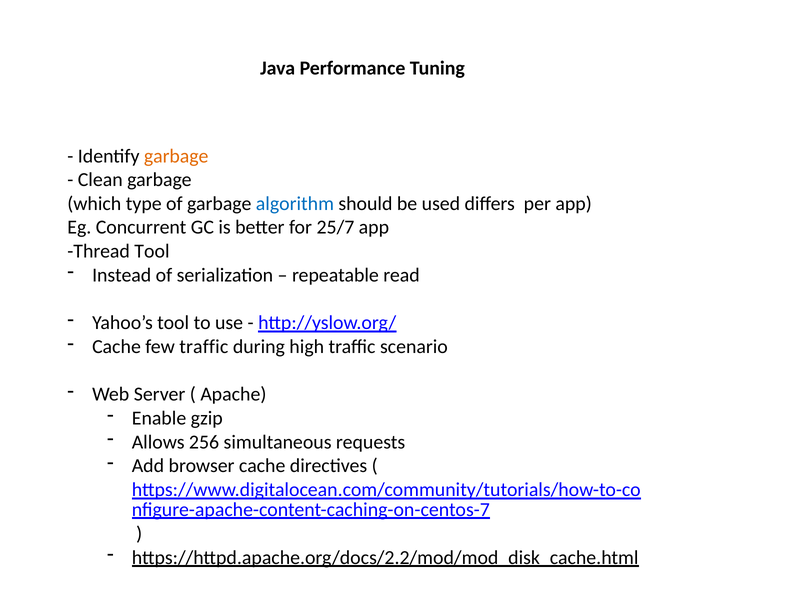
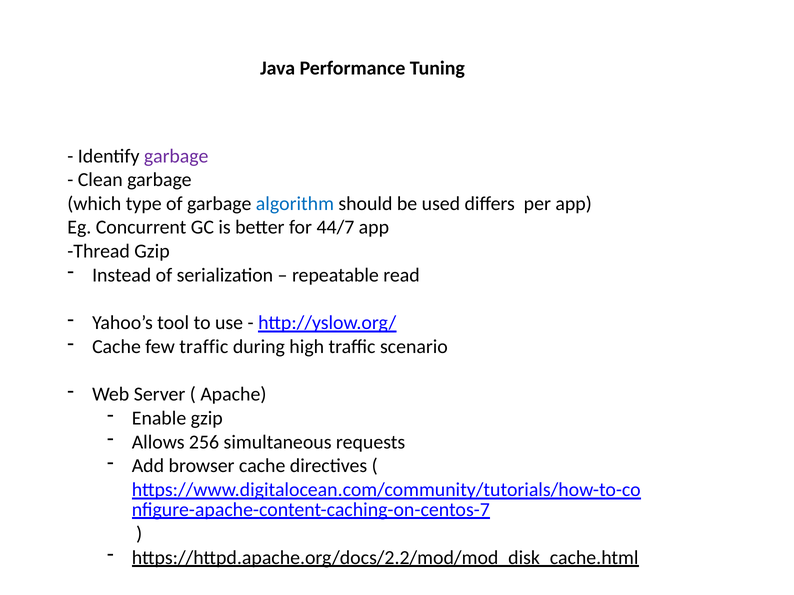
garbage at (176, 156) colour: orange -> purple
25/7: 25/7 -> 44/7
Thread Tool: Tool -> Gzip
